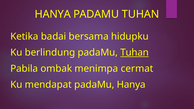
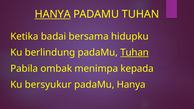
HANYA at (53, 14) underline: none -> present
cermat: cermat -> kepada
mendapat: mendapat -> bersyukur
